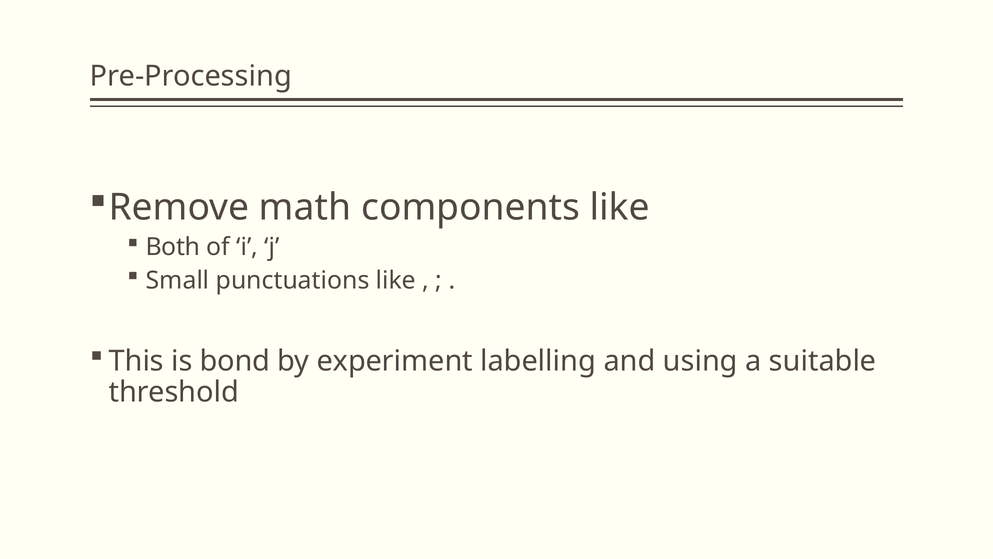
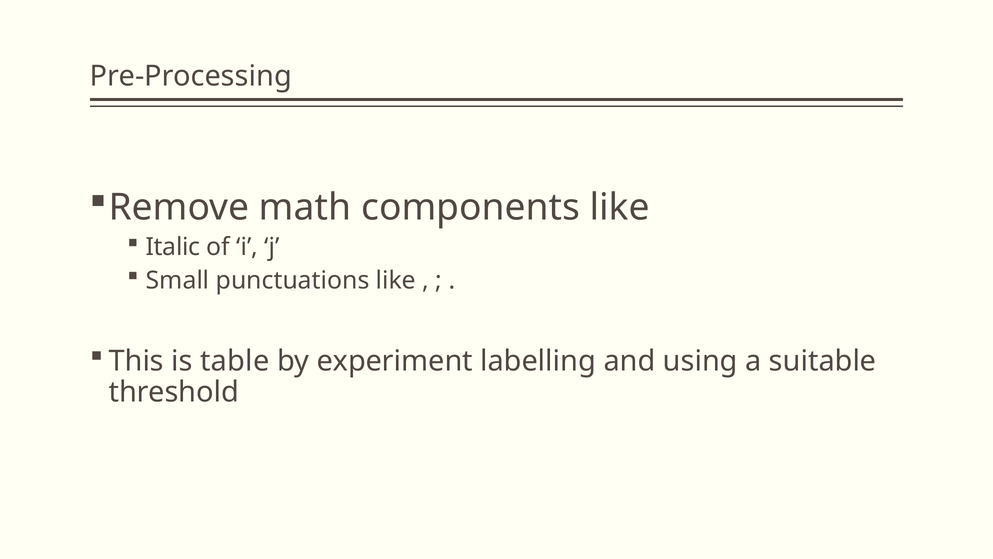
Both: Both -> Italic
bond: bond -> table
